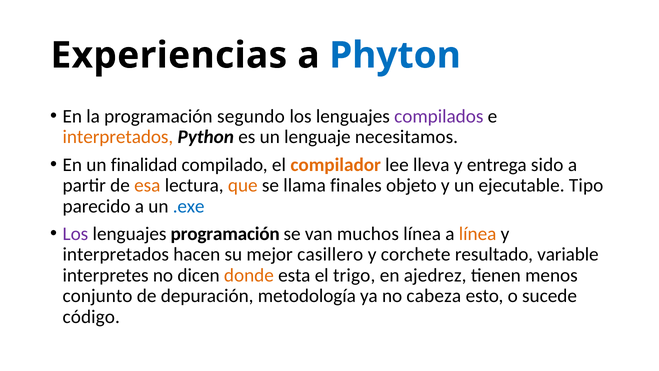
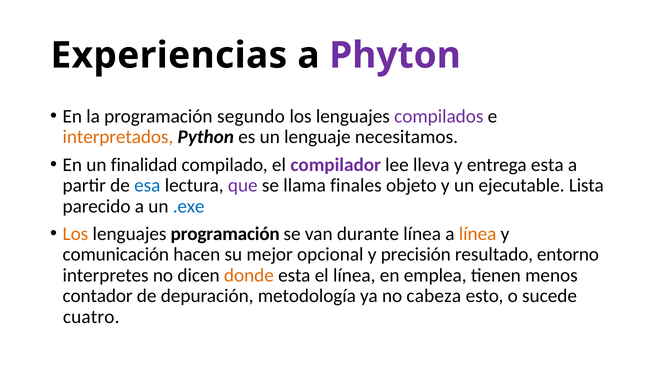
Phyton colour: blue -> purple
compilador colour: orange -> purple
entrega sido: sido -> esta
esa colour: orange -> blue
que colour: orange -> purple
Tipo: Tipo -> Lista
Los at (75, 234) colour: purple -> orange
muchos: muchos -> durante
interpretados at (116, 254): interpretados -> comunicación
casillero: casillero -> opcional
corchete: corchete -> precisión
variable: variable -> entorno
el trigo: trigo -> línea
ajedrez: ajedrez -> emplea
conjunto: conjunto -> contador
código: código -> cuatro
